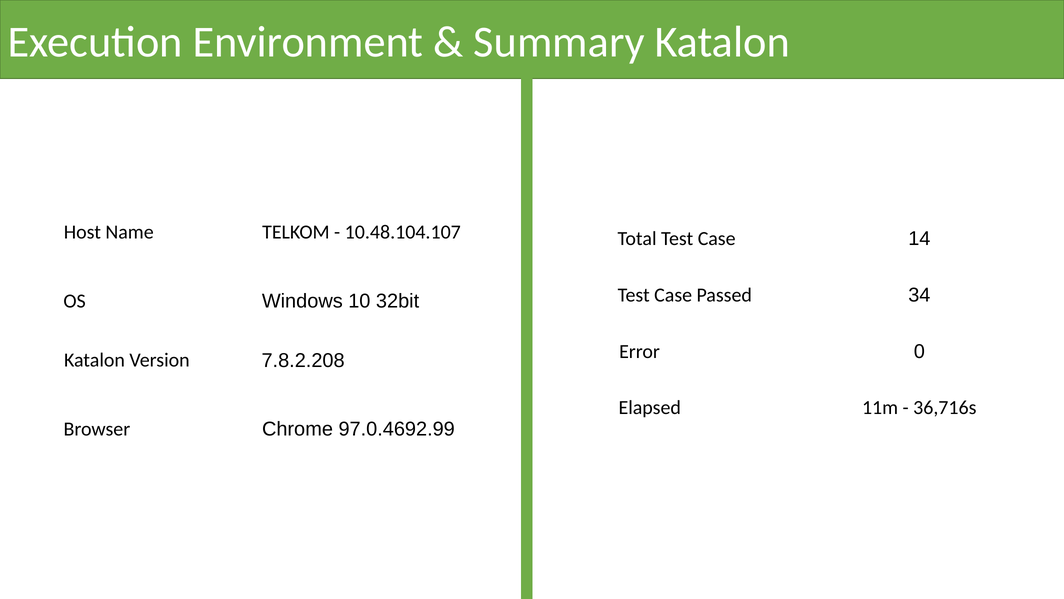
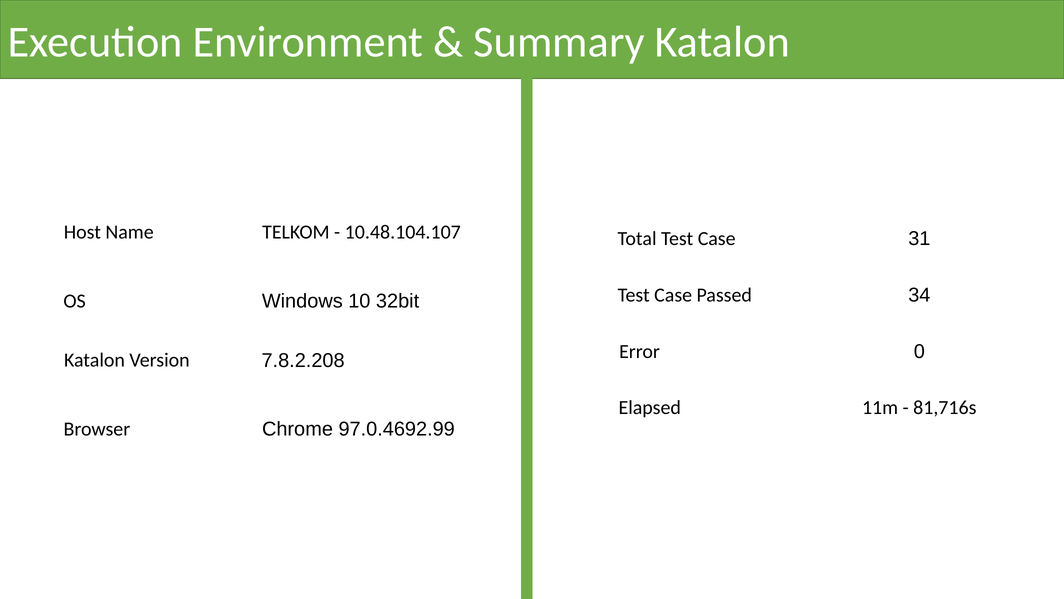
14: 14 -> 31
36,716s: 36,716s -> 81,716s
